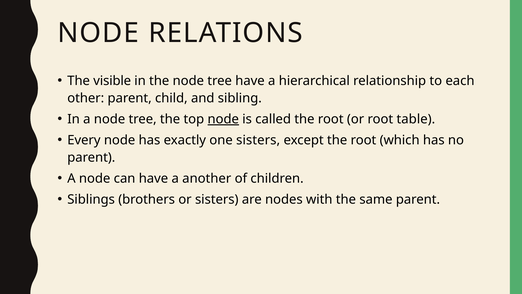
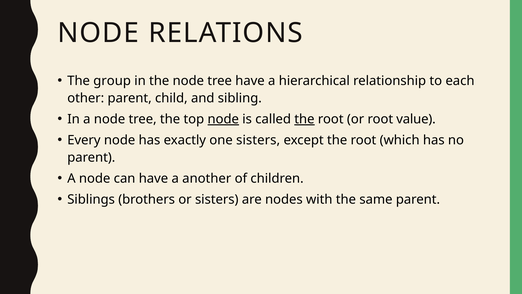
visible: visible -> group
the at (304, 119) underline: none -> present
table: table -> value
